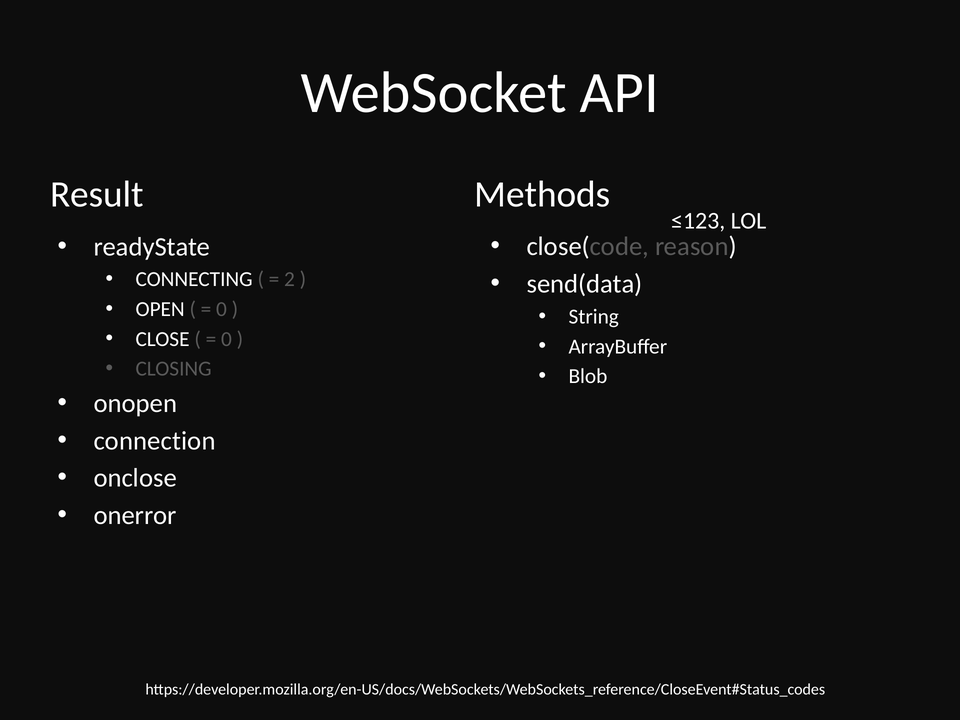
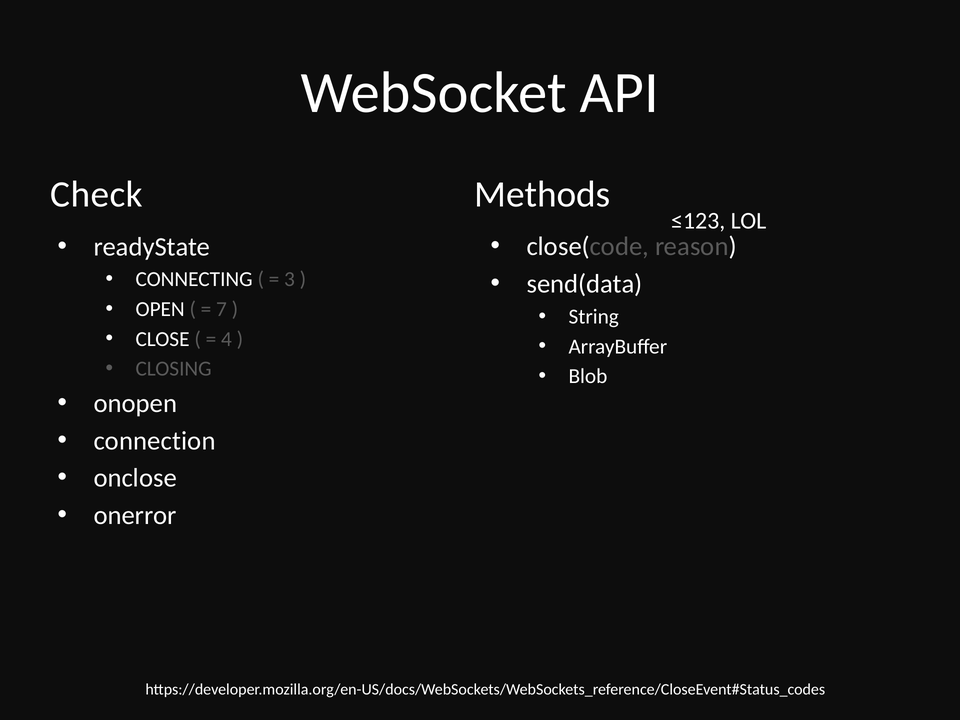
Result: Result -> Check
2: 2 -> 3
0 at (221, 309): 0 -> 7
0 at (226, 339): 0 -> 4
